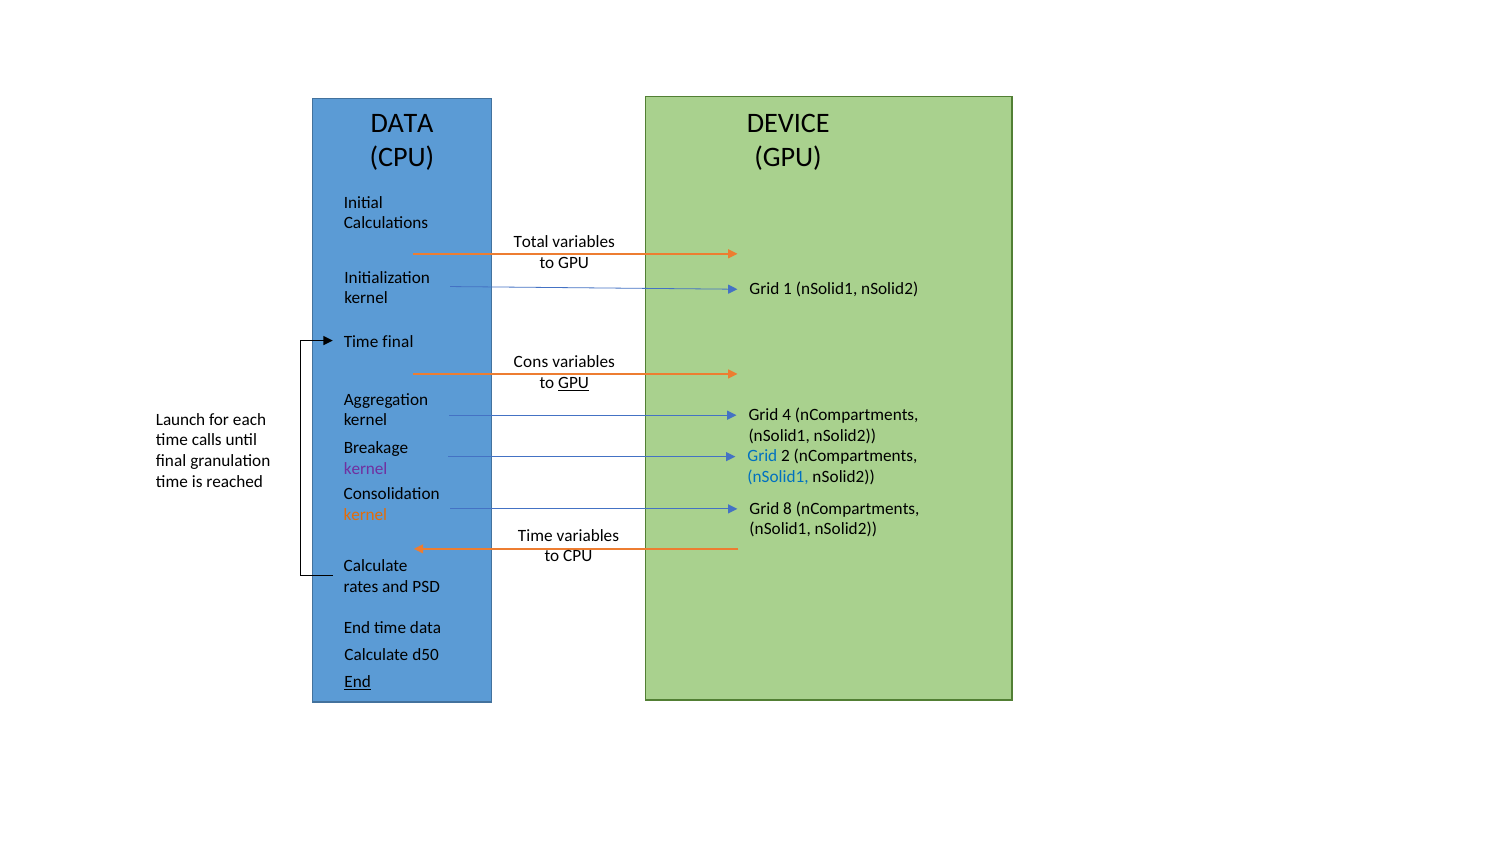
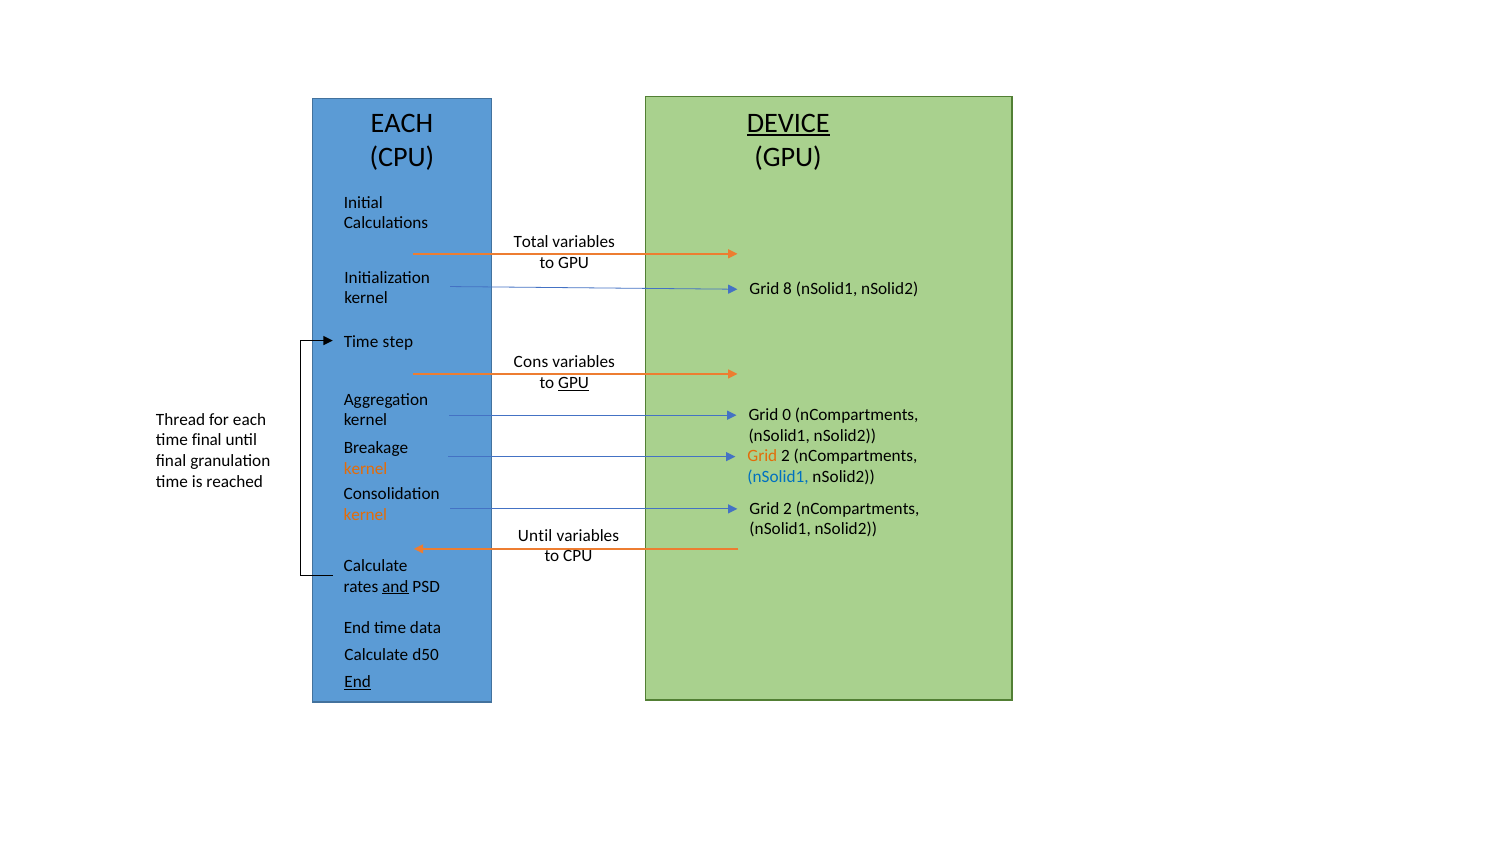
DATA at (402, 123): DATA -> EACH
DEVICE underline: none -> present
1: 1 -> 8
Time final: final -> step
4: 4 -> 0
Launch: Launch -> Thread
time calls: calls -> final
Grid at (762, 456) colour: blue -> orange
kernel at (366, 469) colour: purple -> orange
8 at (788, 509): 8 -> 2
Time at (535, 536): Time -> Until
and underline: none -> present
